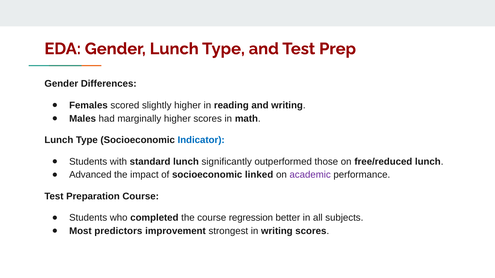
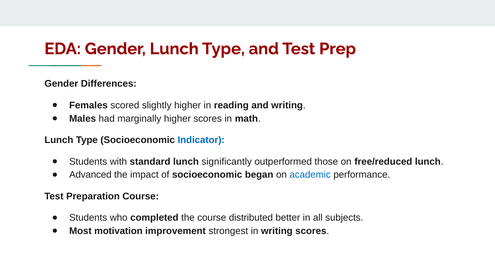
linked: linked -> began
academic colour: purple -> blue
regression: regression -> distributed
predictors: predictors -> motivation
